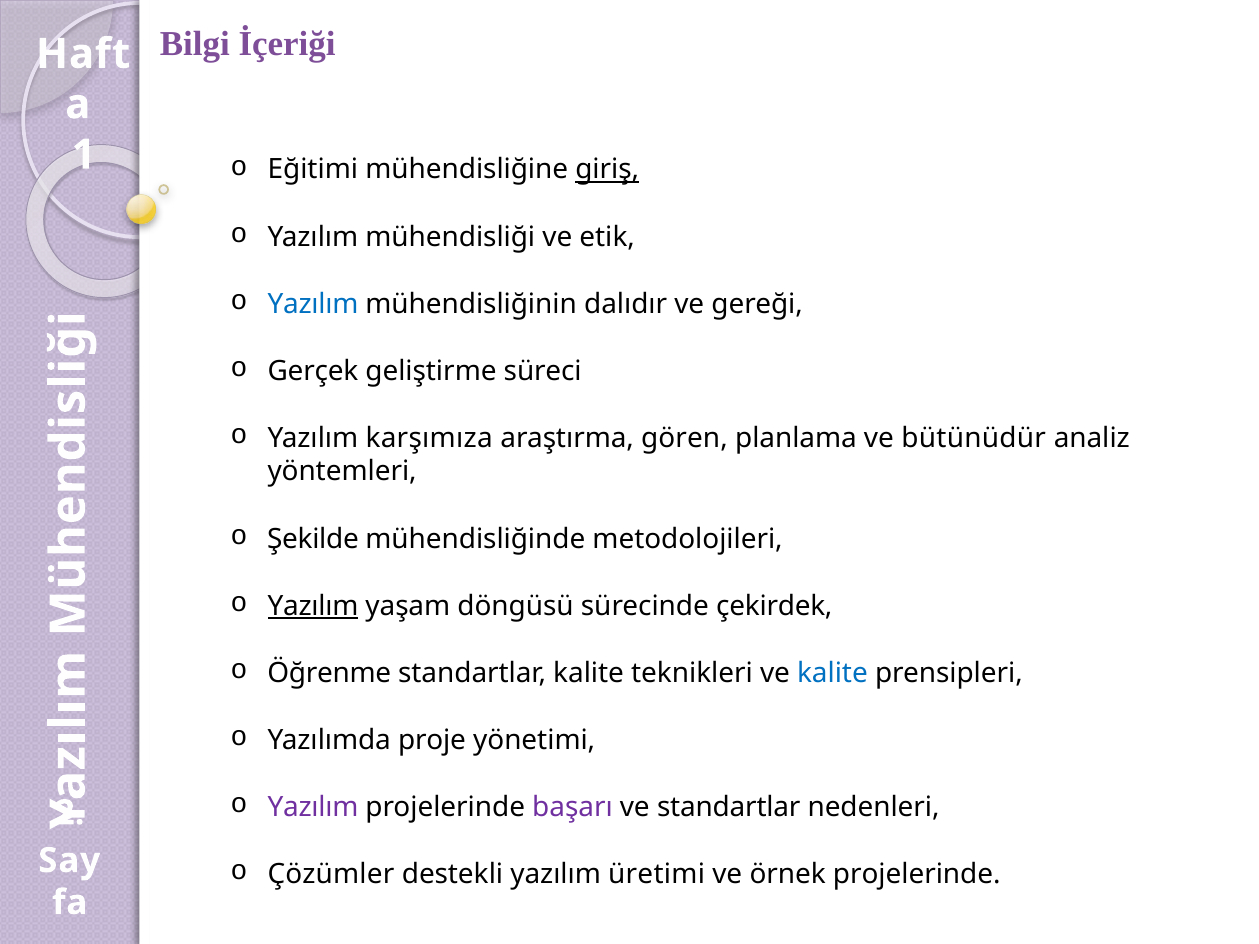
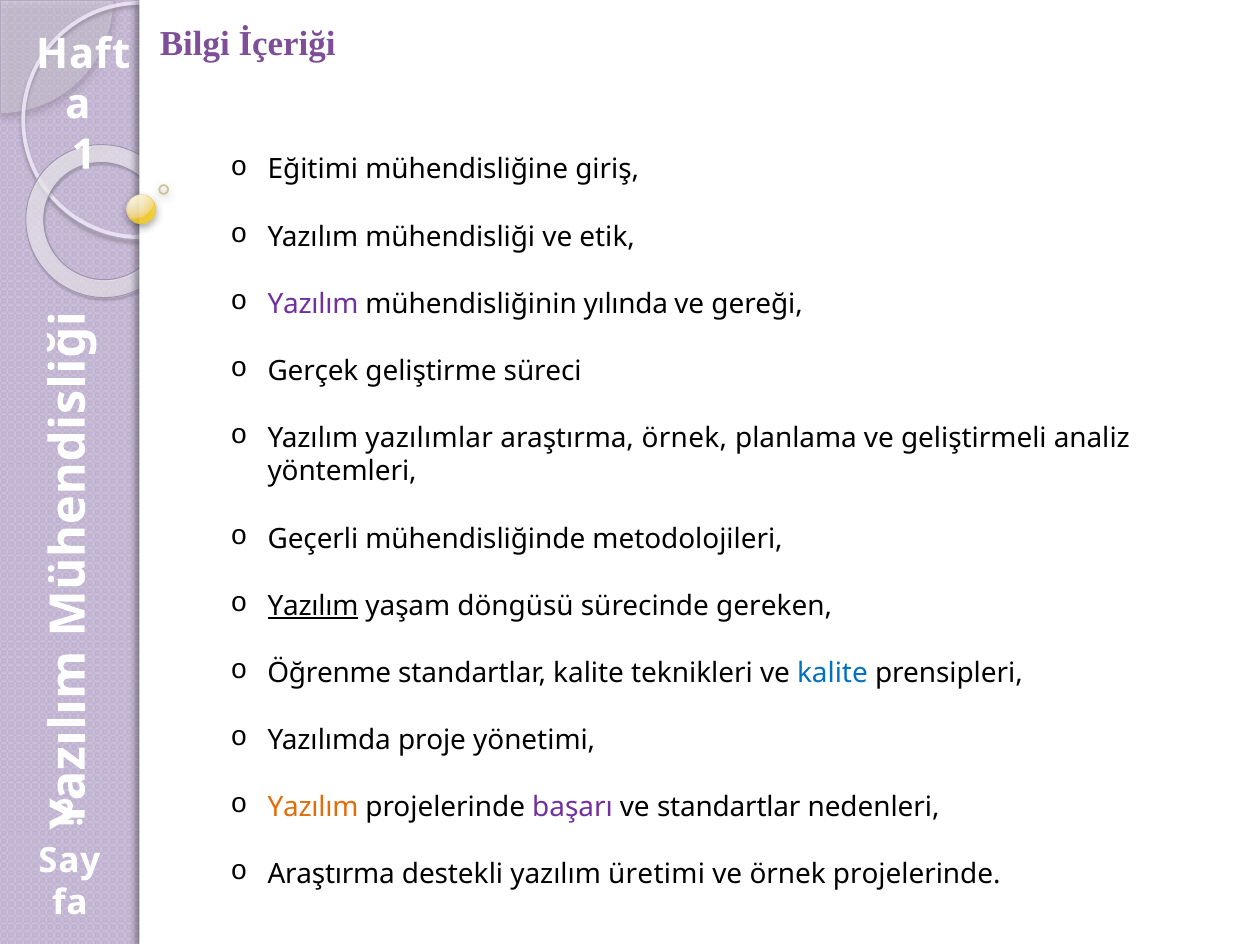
giriş underline: present -> none
Yazılım at (313, 304) colour: blue -> purple
dalıdır: dalıdır -> yılında
karşımıza: karşımıza -> yazılımlar
araştırma gören: gören -> örnek
bütünüdür: bütünüdür -> geliştirmeli
Şekilde: Şekilde -> Geçerli
çekirdek: çekirdek -> gereken
Yazılım at (313, 807) colour: purple -> orange
Çözümler at (331, 875): Çözümler -> Araştırma
